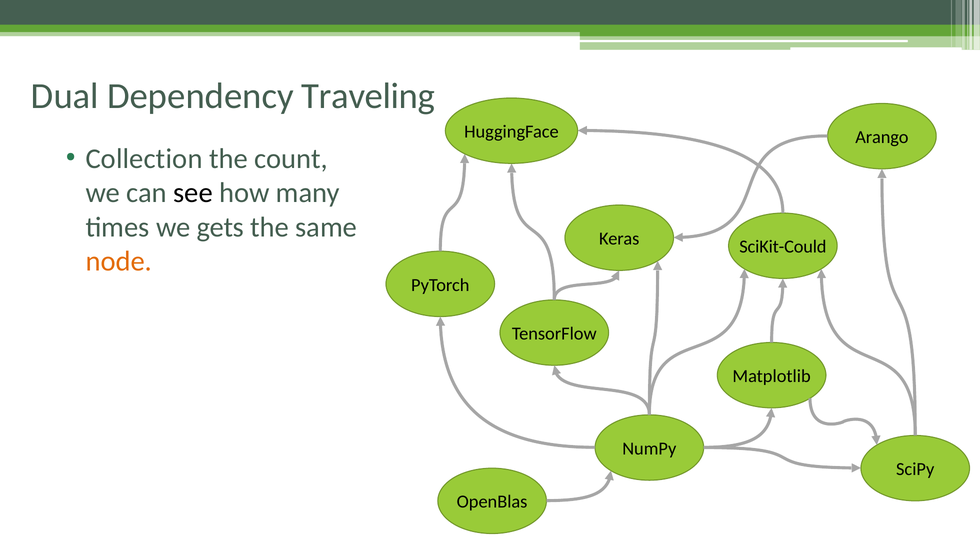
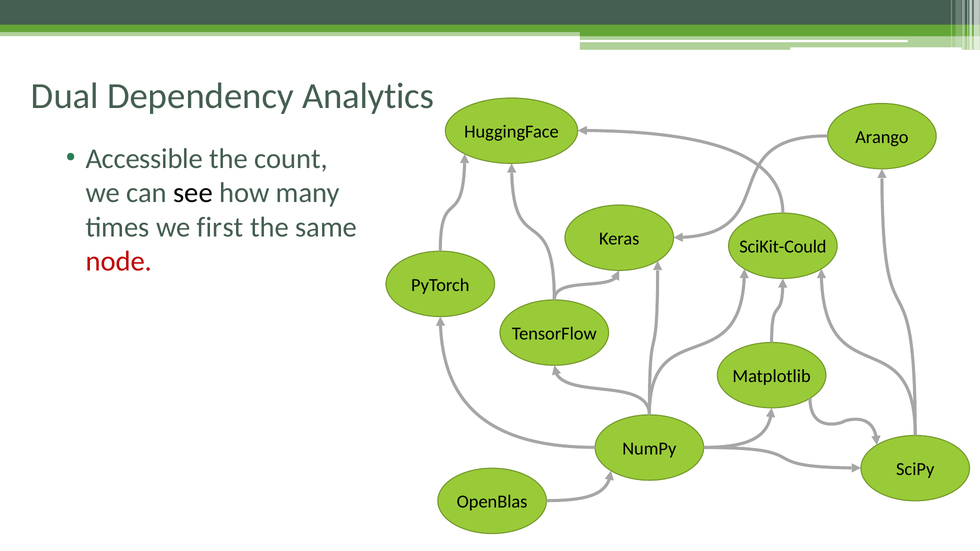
Traveling: Traveling -> Analytics
Collection: Collection -> Accessible
gets: gets -> first
node colour: orange -> red
